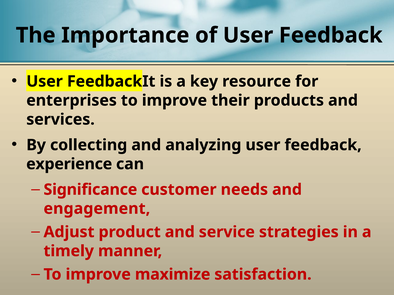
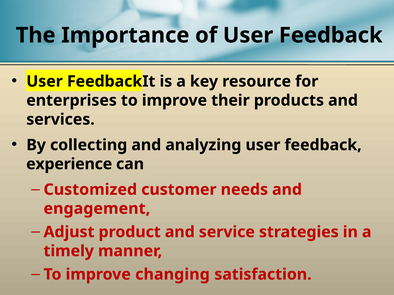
Significance: Significance -> Customized
maximize: maximize -> changing
